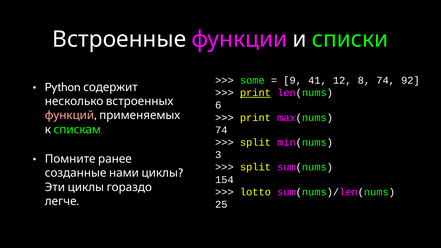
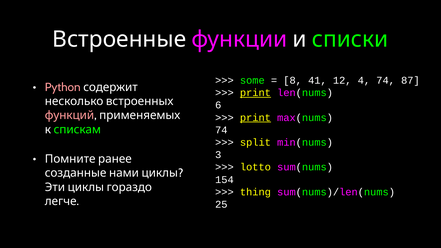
9: 9 -> 8
8: 8 -> 4
92: 92 -> 87
Python colour: white -> pink
print at (255, 118) underline: none -> present
split at (255, 167): split -> lotto
lotto: lotto -> thing
